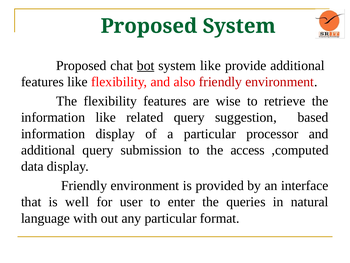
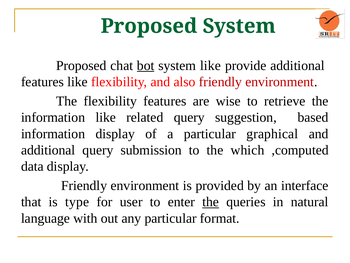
processor: processor -> graphical
access: access -> which
well: well -> type
the at (211, 202) underline: none -> present
